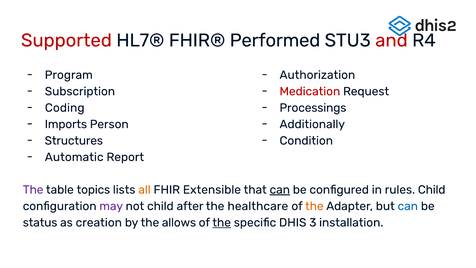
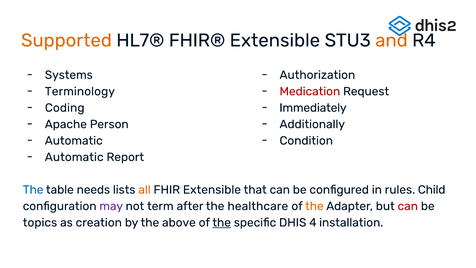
Supported colour: red -> orange
FHIR® Performed: Performed -> Extensible
and colour: red -> orange
Program: Program -> Systems
Subscription: Subscription -> Terminology
Processings: Processings -> Immediately
Imports: Imports -> Apache
Structures at (74, 141): Structures -> Automatic
The at (33, 190) colour: purple -> blue
topics: topics -> needs
can at (280, 190) underline: present -> none
not child: child -> term
can at (408, 206) colour: blue -> red
status: status -> topics
allows: allows -> above
3: 3 -> 4
